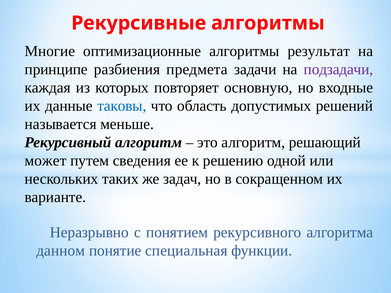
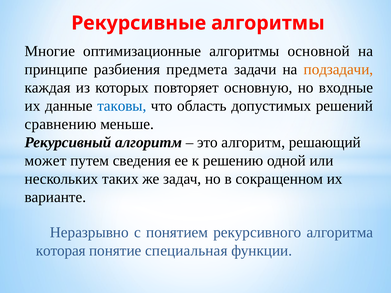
результат: результат -> основной
подзадачи colour: purple -> orange
называется: называется -> сравнению
данном: данном -> которая
